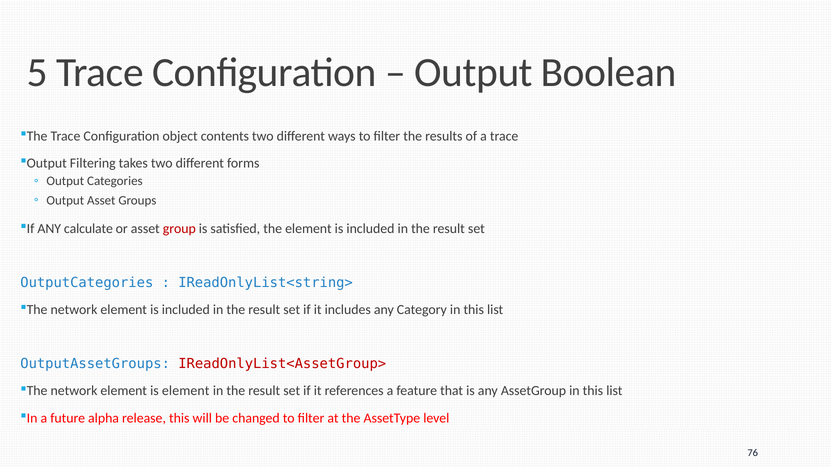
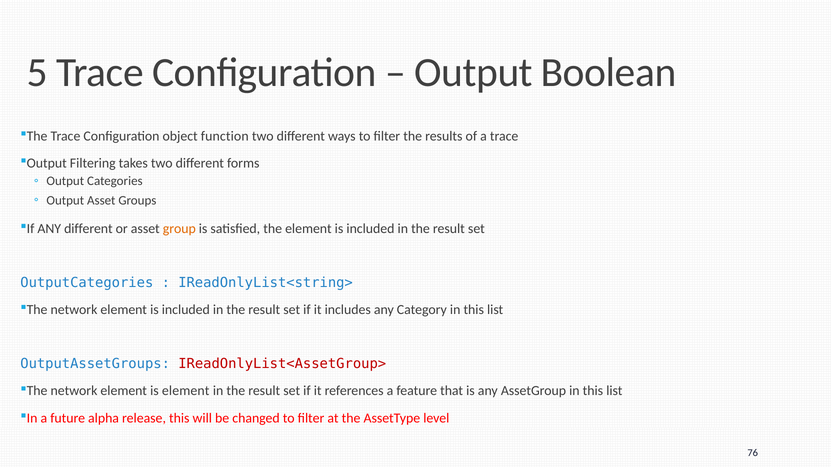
contents: contents -> function
ANY calculate: calculate -> different
group colour: red -> orange
